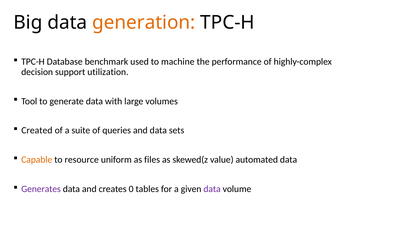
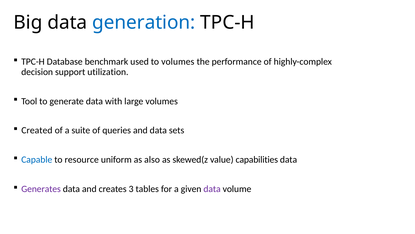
generation colour: orange -> blue
to machine: machine -> volumes
Capable colour: orange -> blue
files: files -> also
automated: automated -> capabilities
0: 0 -> 3
